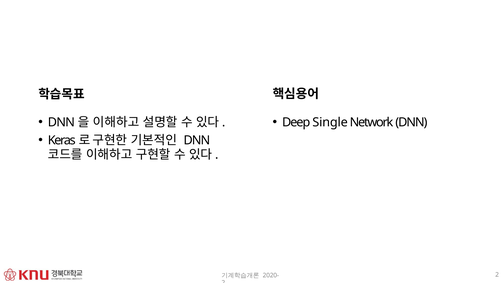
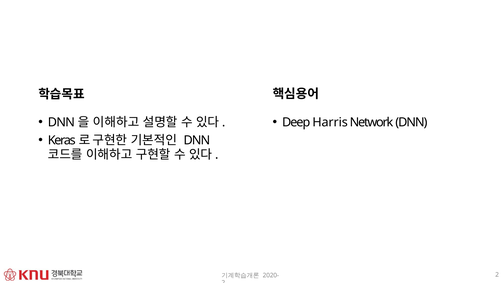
Single: Single -> Harris
